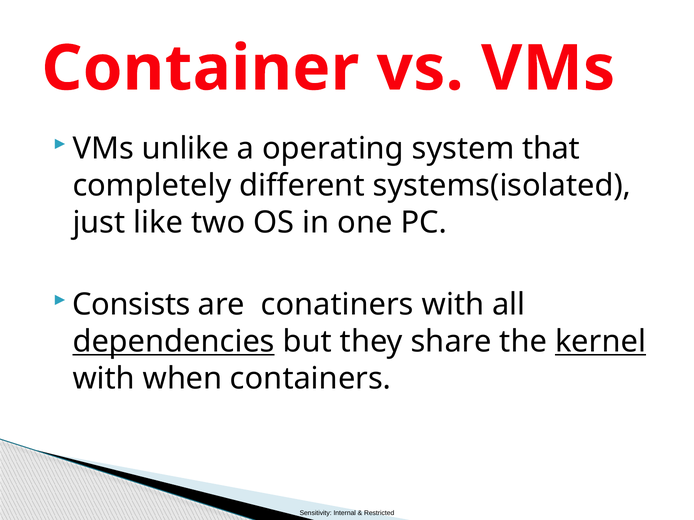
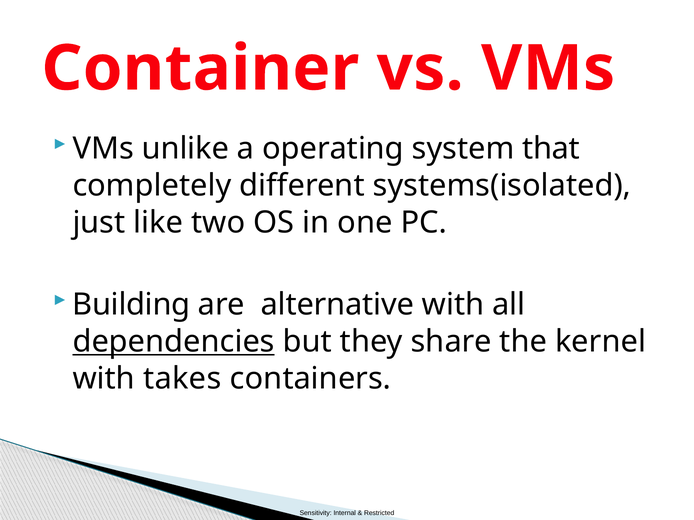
Consists: Consists -> Building
conatiners: conatiners -> alternative
kernel underline: present -> none
when: when -> takes
